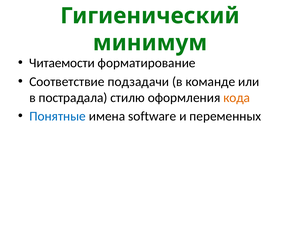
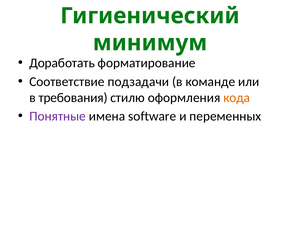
Читаемости: Читаемости -> Доработать
пострадала: пострадала -> требования
Понятные colour: blue -> purple
